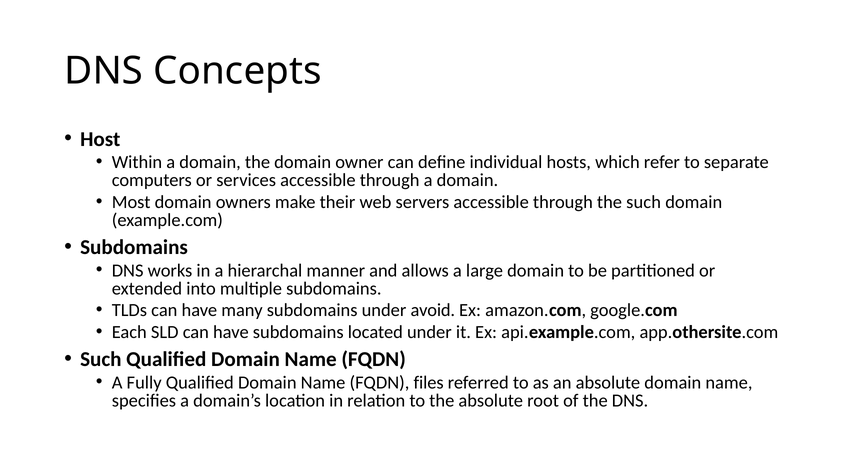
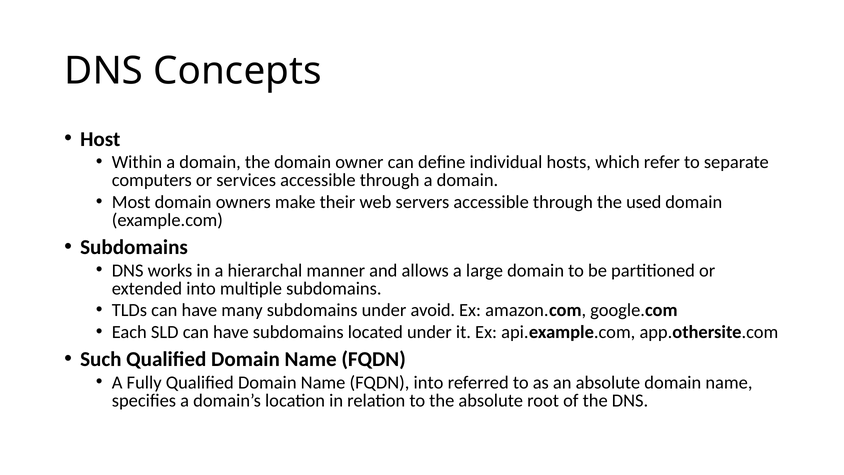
the such: such -> used
FQDN files: files -> into
